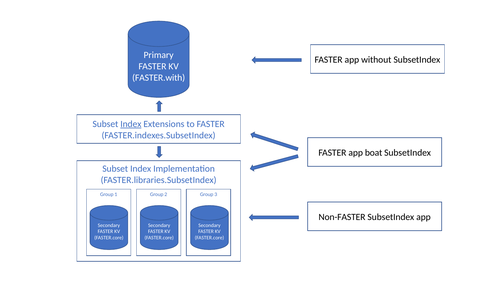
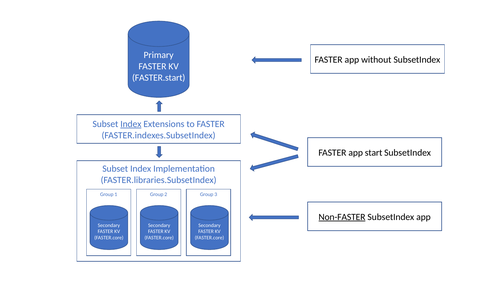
FASTER.with: FASTER.with -> FASTER.start
boat: boat -> start
Non-FASTER underline: none -> present
